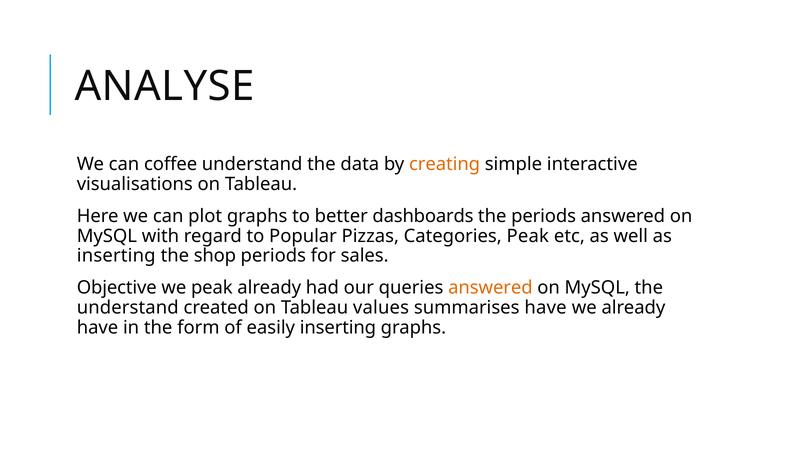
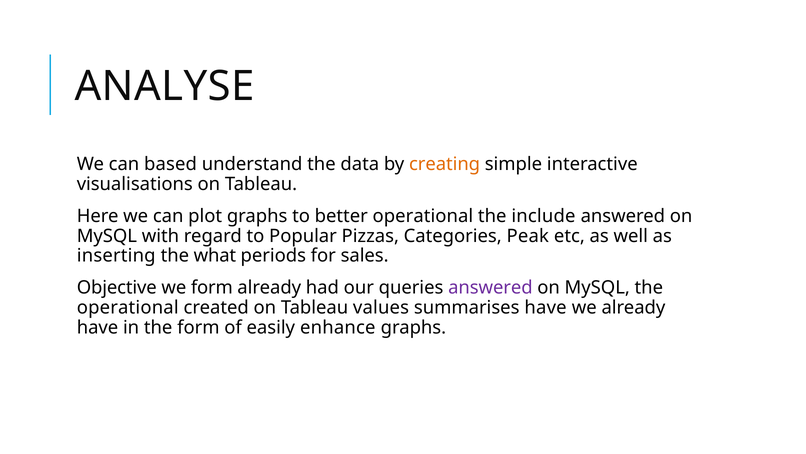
coffee: coffee -> based
better dashboards: dashboards -> operational
the periods: periods -> include
shop: shop -> what
we peak: peak -> form
answered at (490, 287) colour: orange -> purple
understand at (128, 307): understand -> operational
easily inserting: inserting -> enhance
